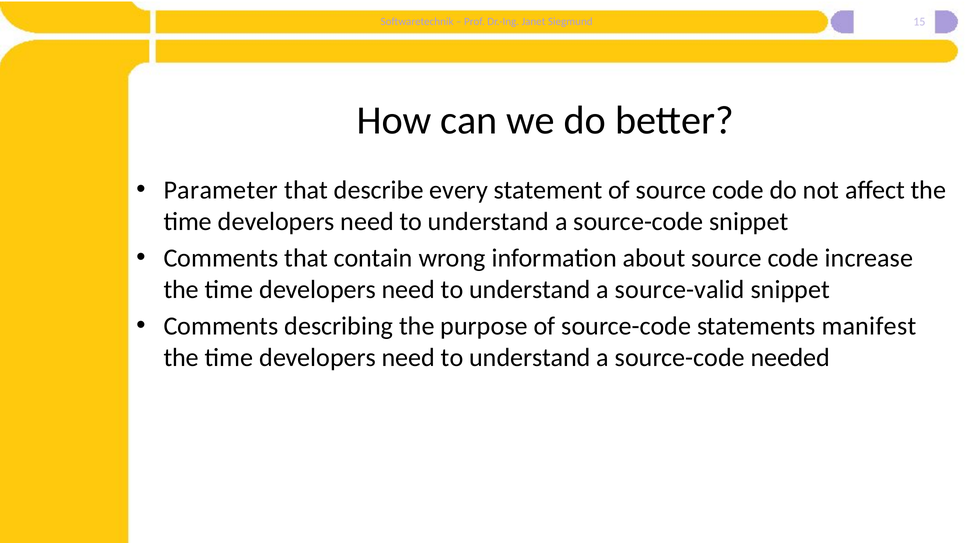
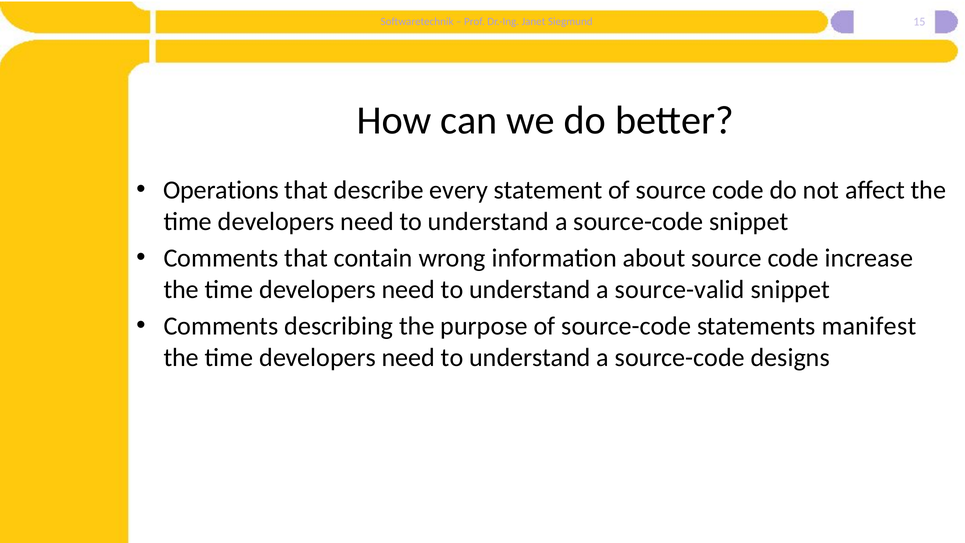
Parameter: Parameter -> Operations
needed: needed -> designs
